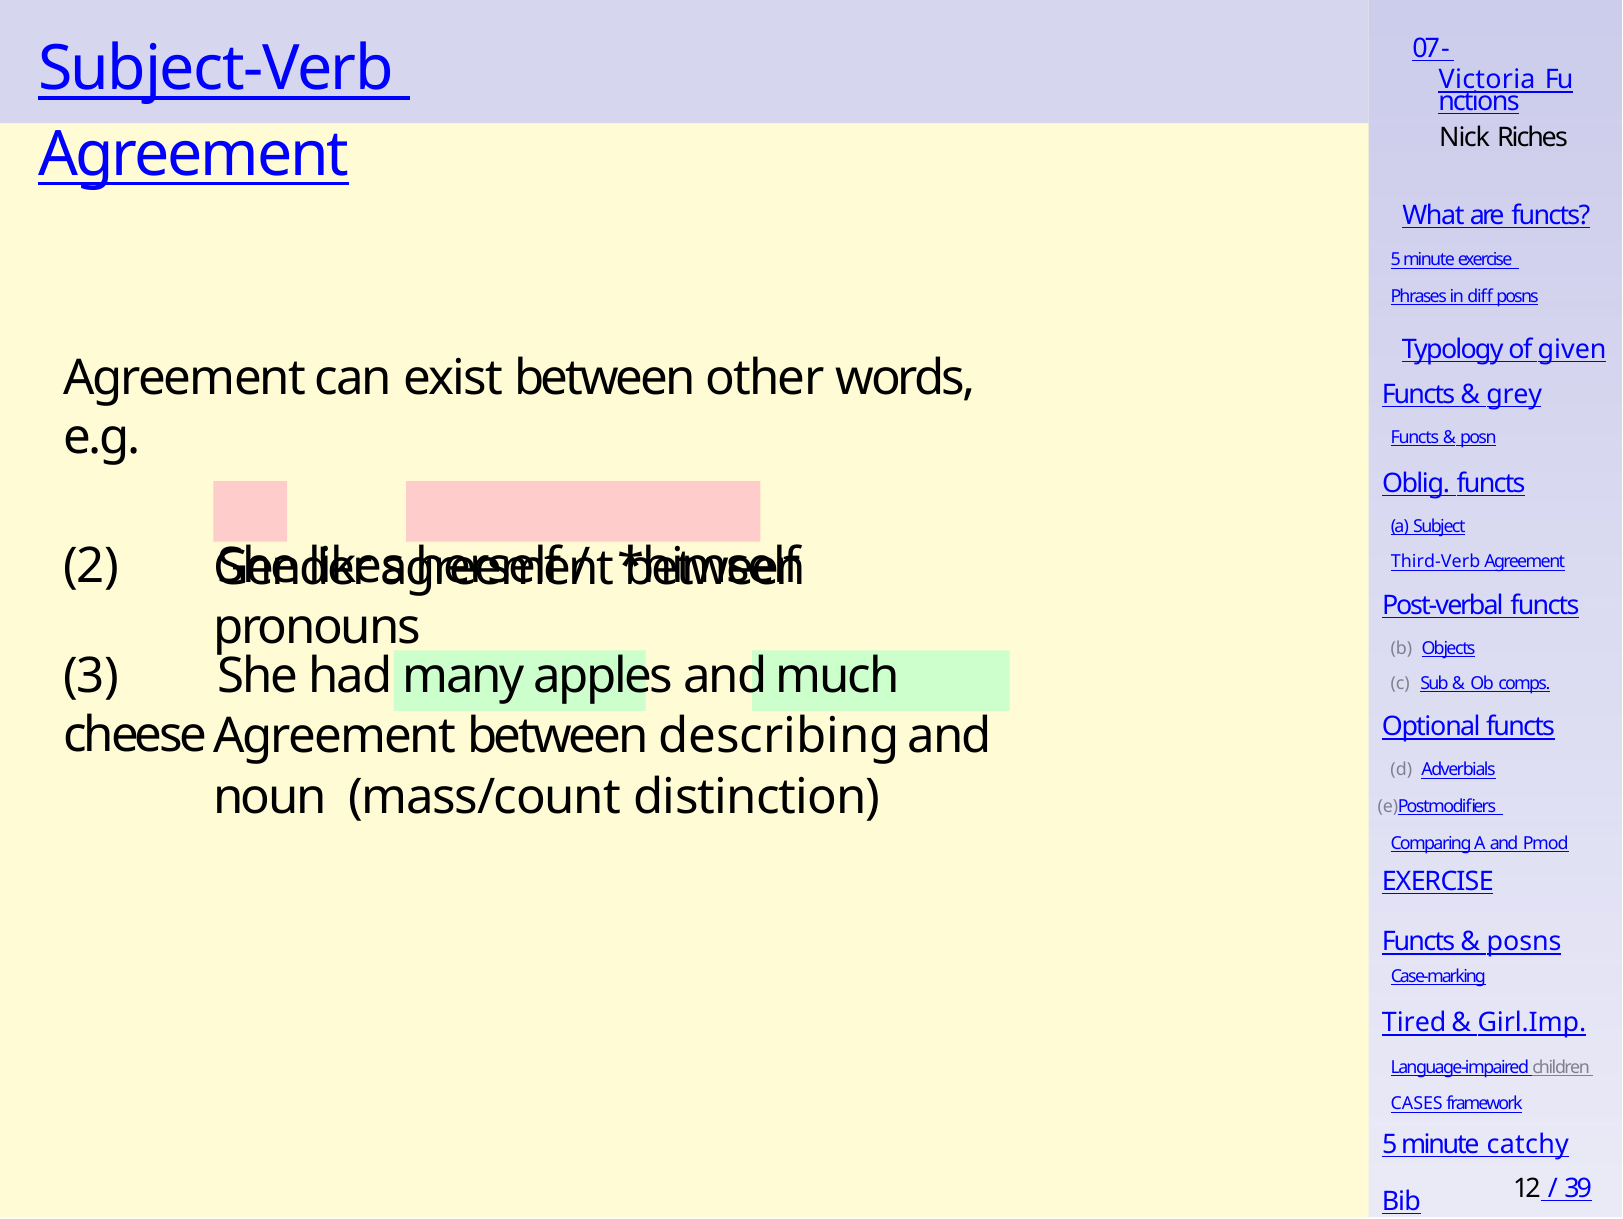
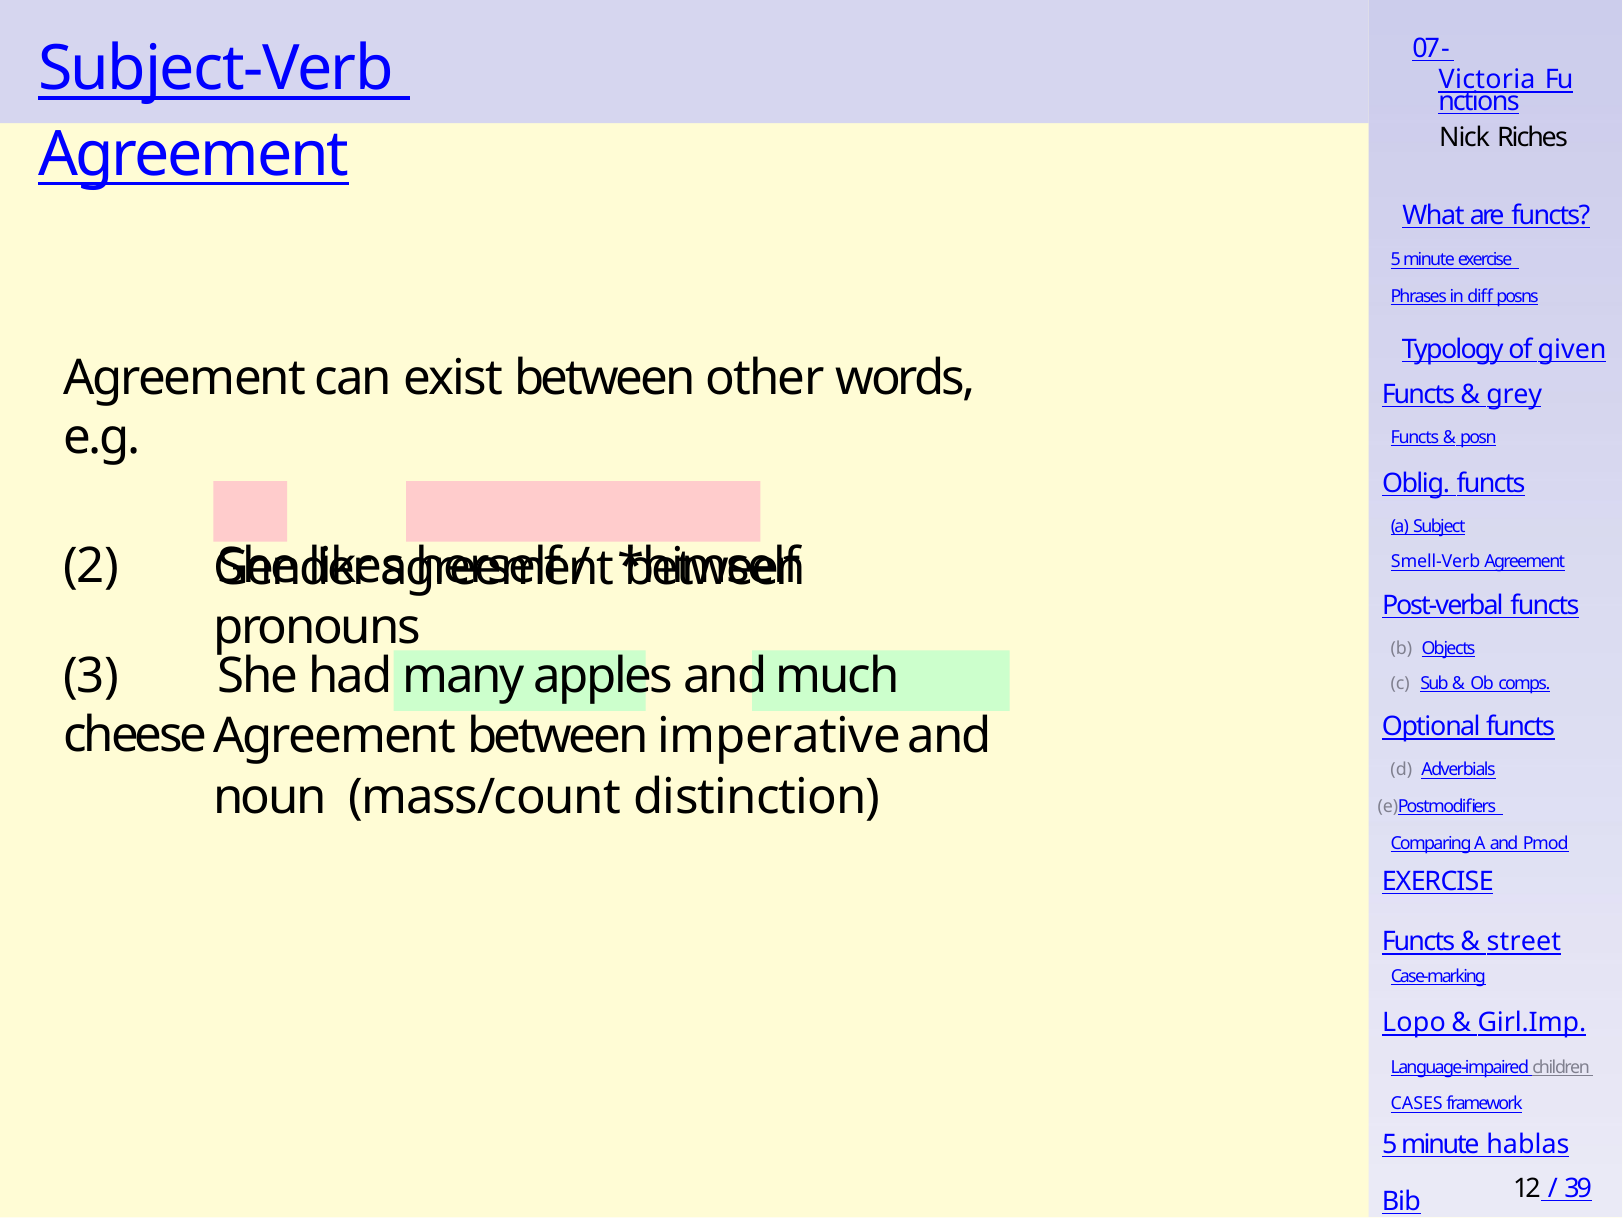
Third-Verb: Third-Verb -> Smell-Verb
describing: describing -> imperative
posns at (1524, 941): posns -> street
Tired: Tired -> Lopo
catchy: catchy -> hablas
